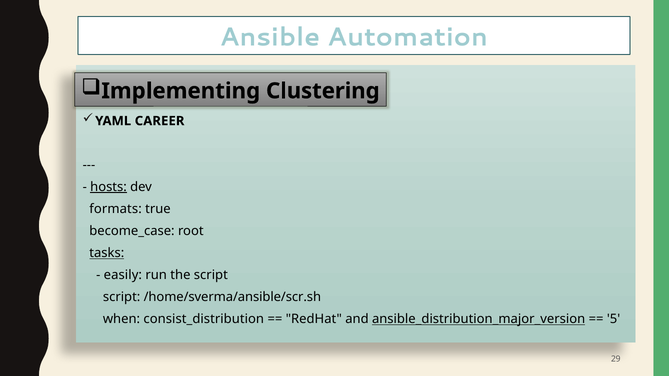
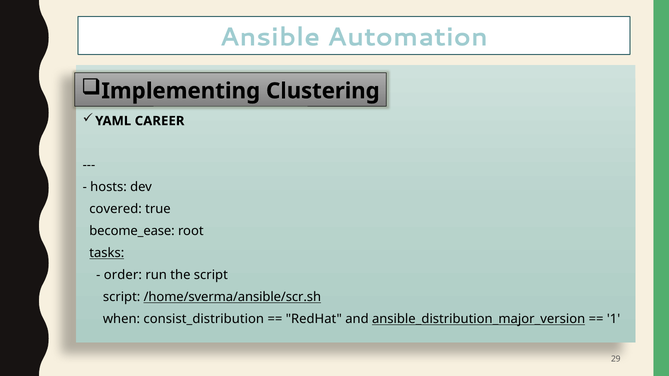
hosts underline: present -> none
formats: formats -> covered
become_case: become_case -> become_ease
easily: easily -> order
/home/sverma/ansible/scr.sh underline: none -> present
5: 5 -> 1
